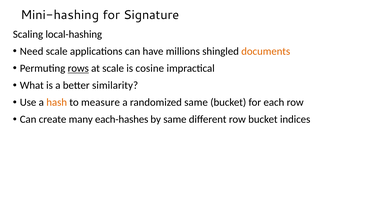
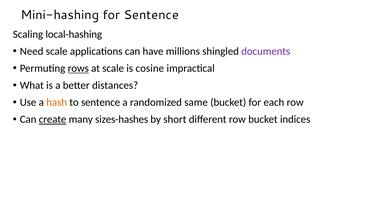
for Signature: Signature -> Sentence
documents colour: orange -> purple
similarity: similarity -> distances
to measure: measure -> sentence
create underline: none -> present
each-hashes: each-hashes -> sizes-hashes
by same: same -> short
